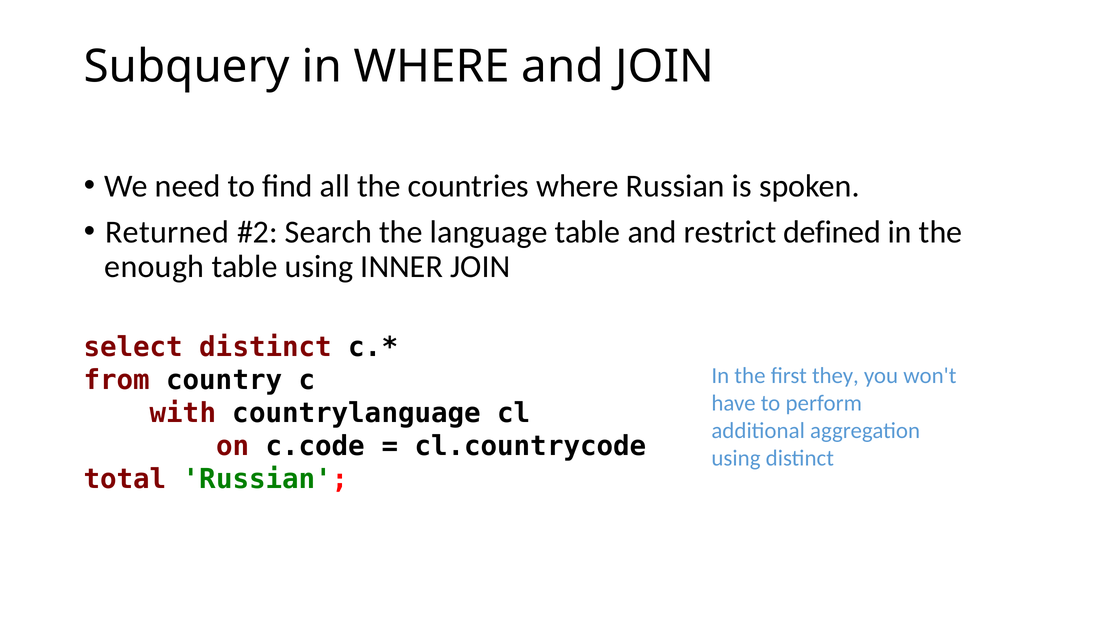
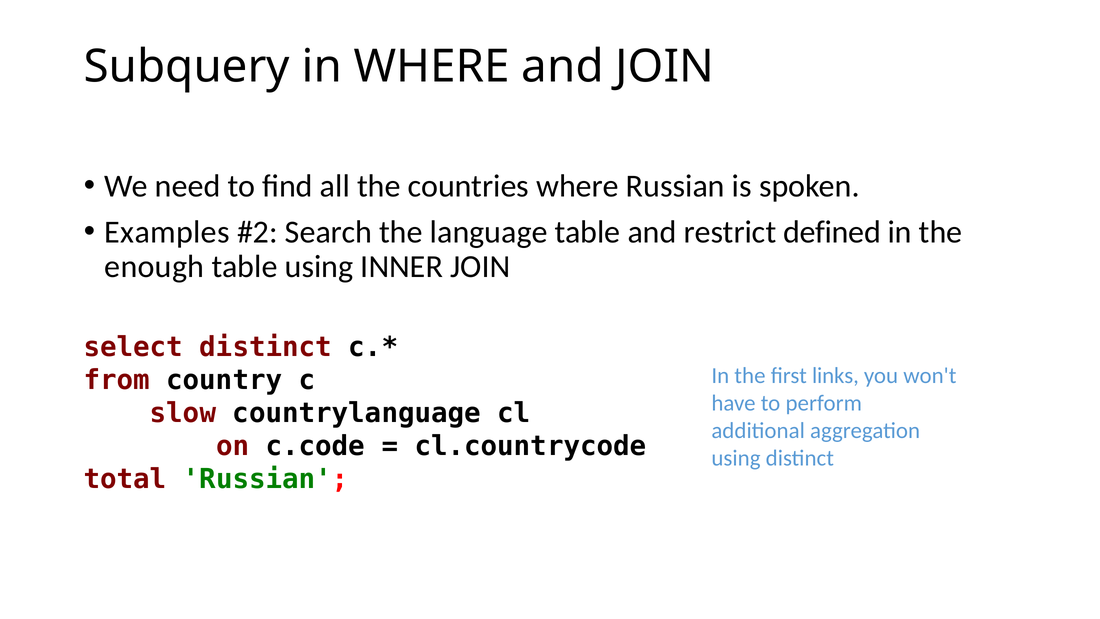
Returned: Returned -> Examples
they: they -> links
with: with -> slow
